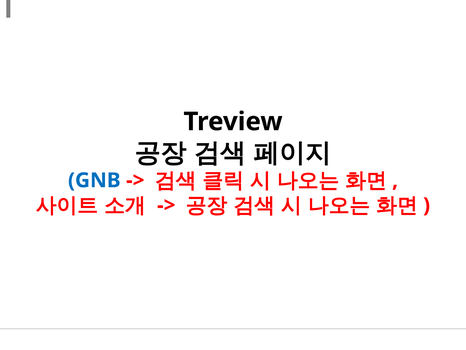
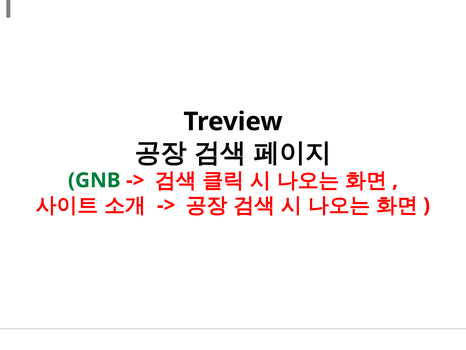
GNB colour: blue -> green
